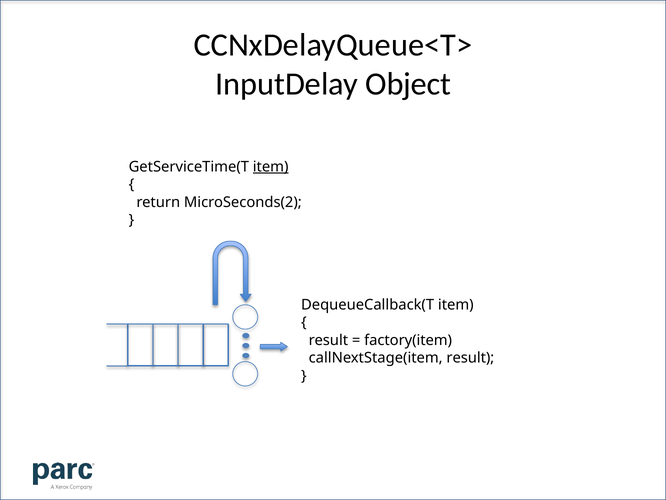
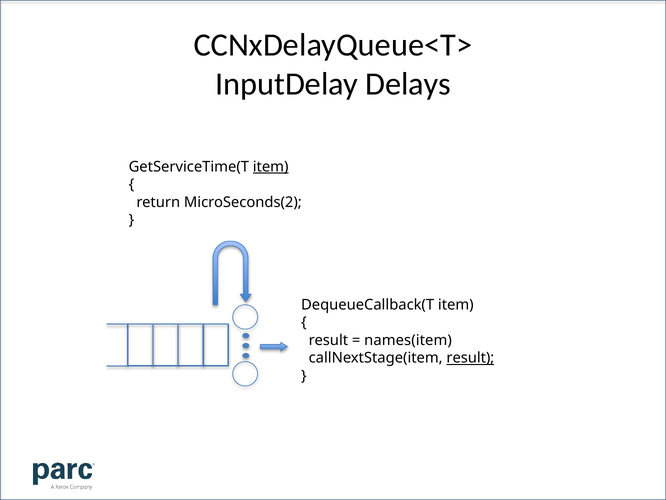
Object: Object -> Delays
factory(item: factory(item -> names(item
result at (470, 358) underline: none -> present
